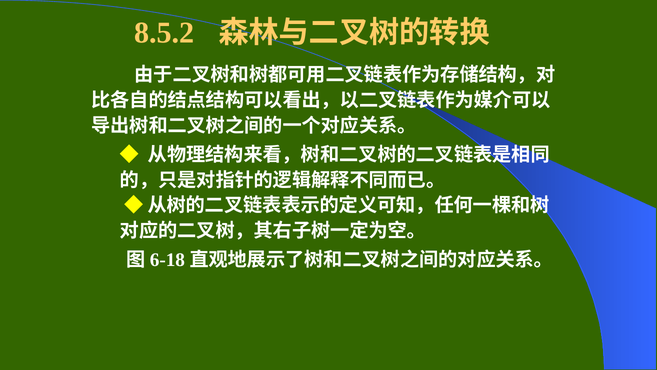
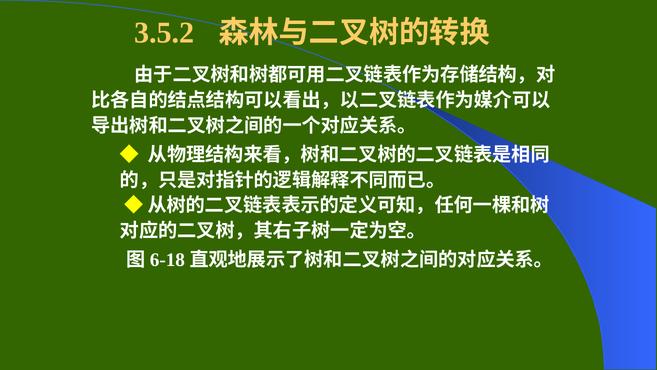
8.5.2: 8.5.2 -> 3.5.2
